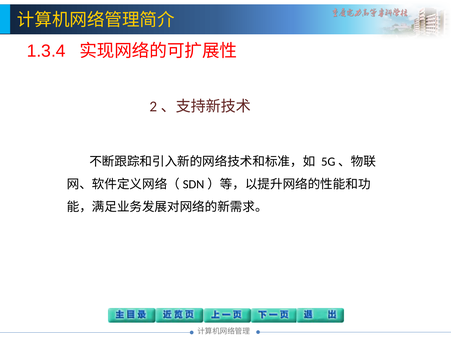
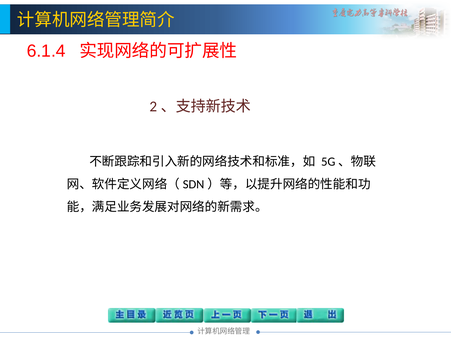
1.3.4: 1.3.4 -> 6.1.4
